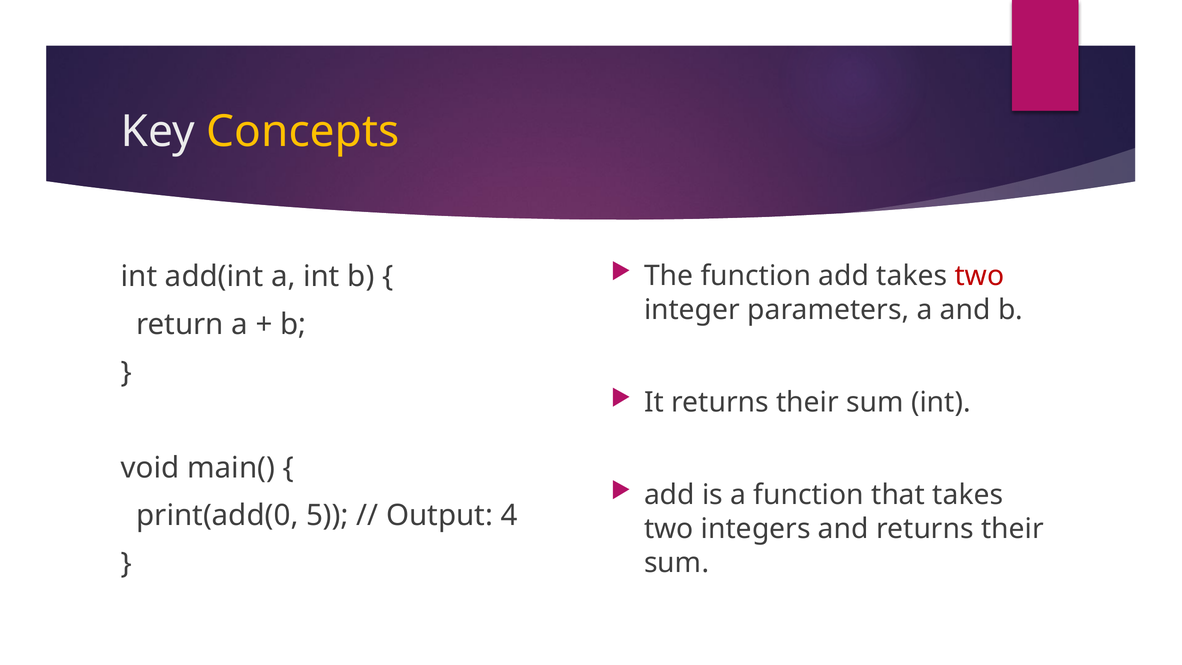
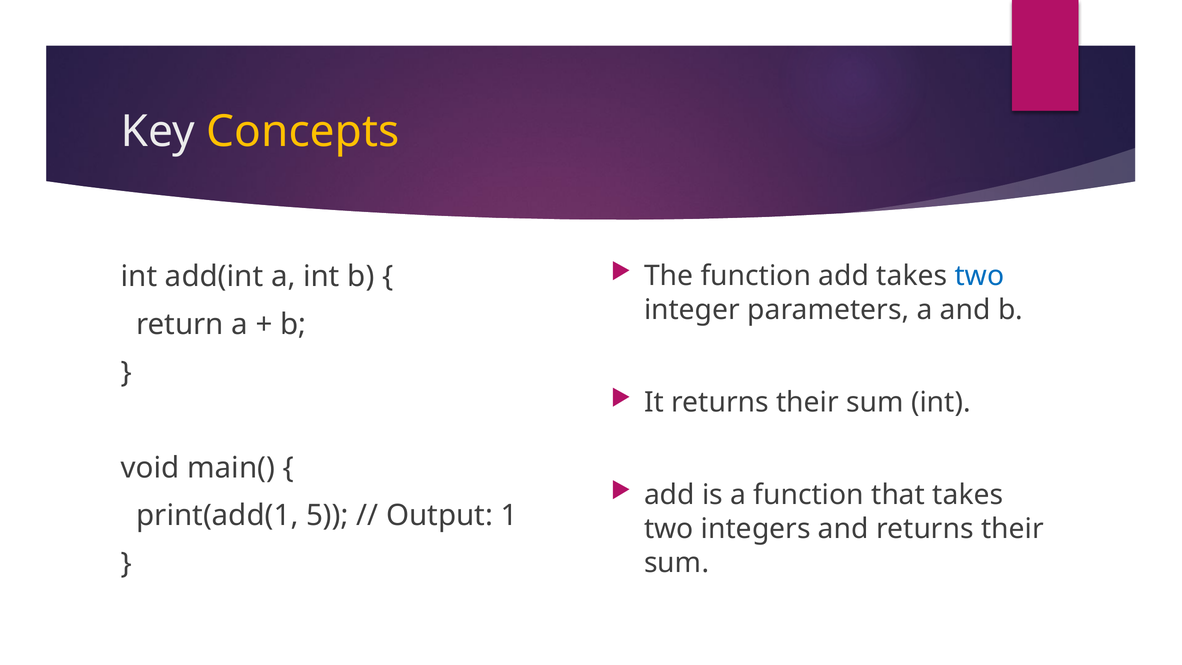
two at (979, 276) colour: red -> blue
print(add(0: print(add(0 -> print(add(1
4: 4 -> 1
